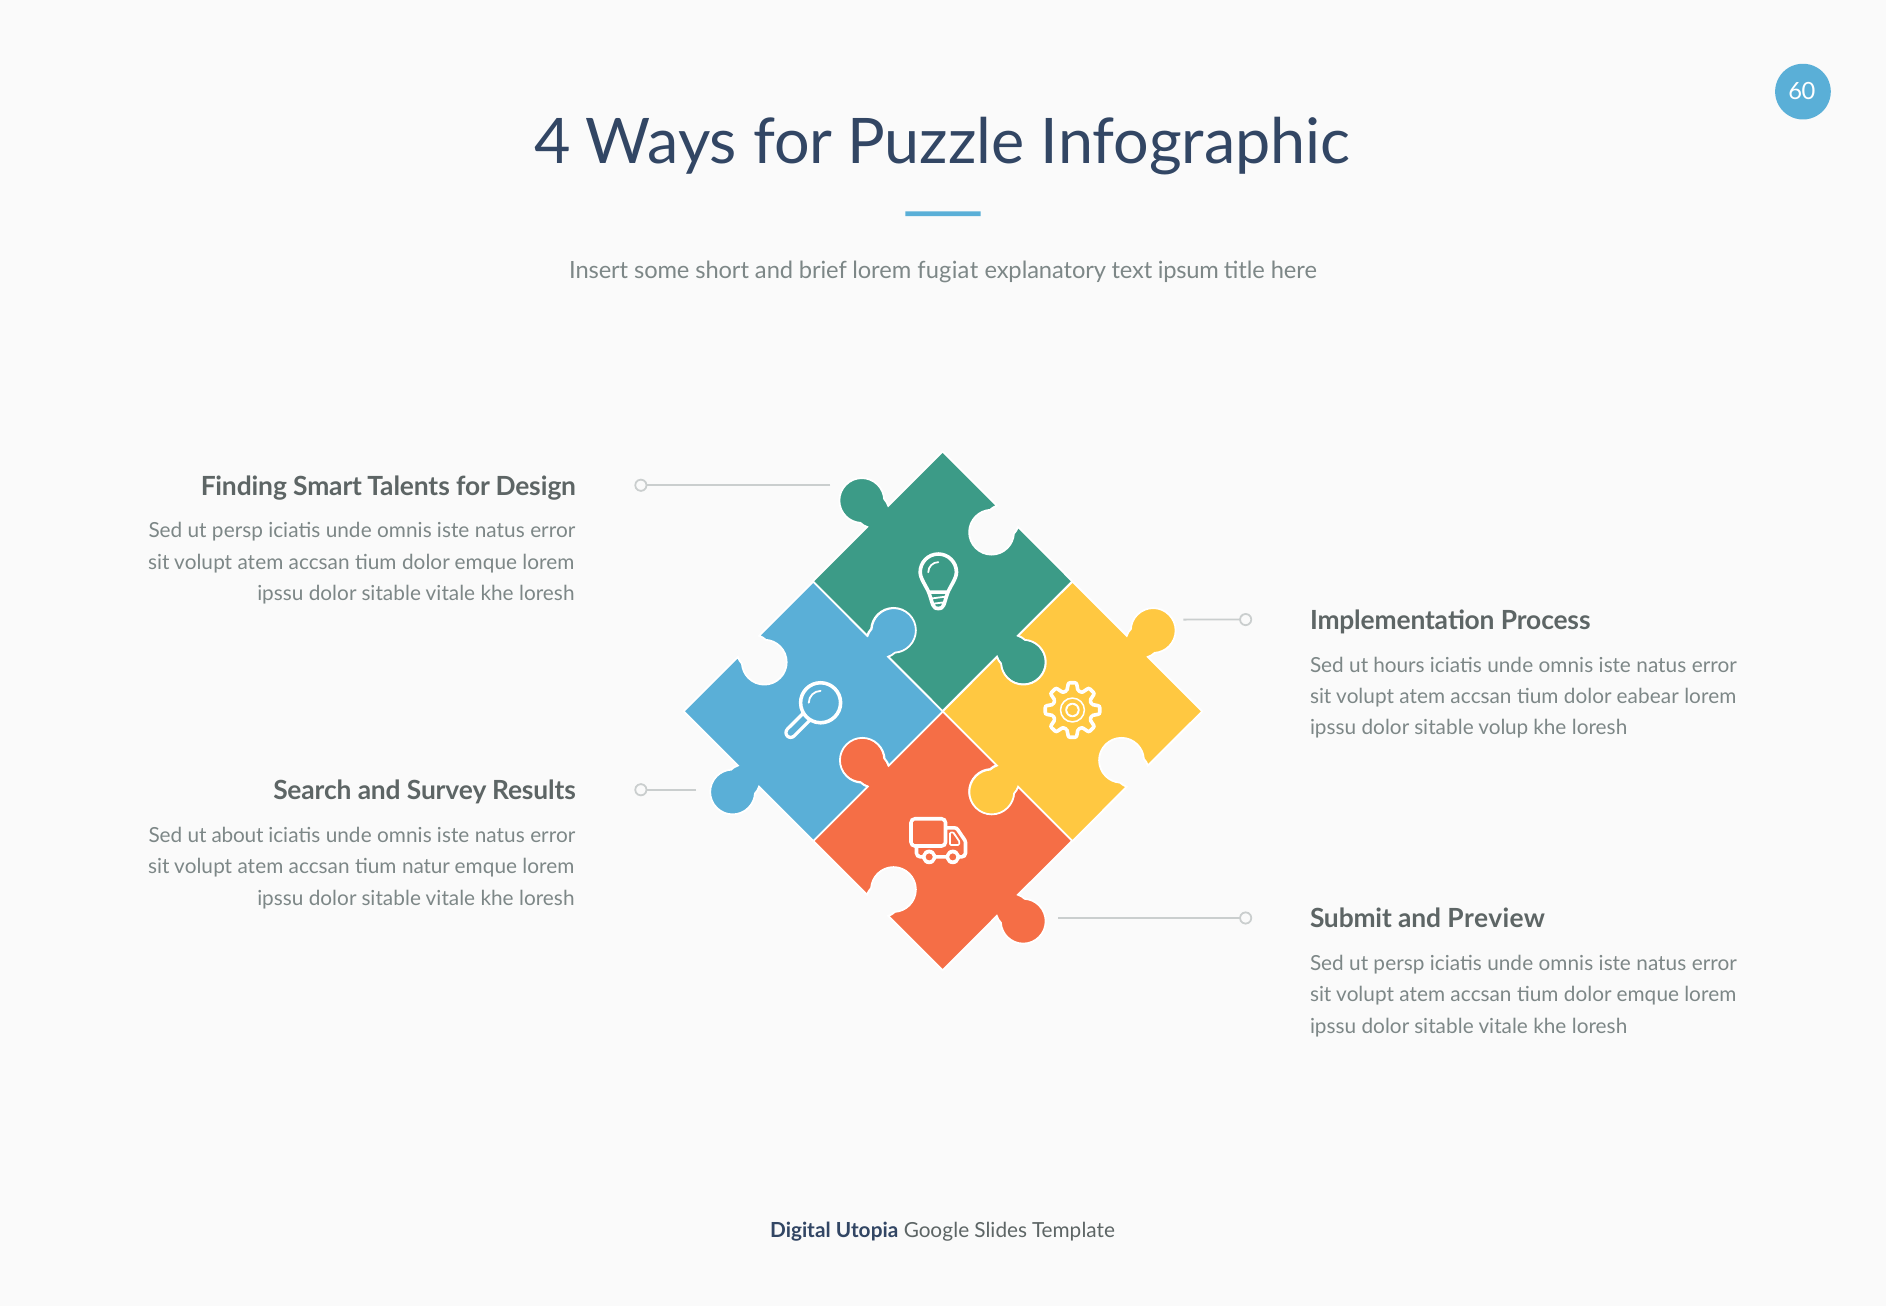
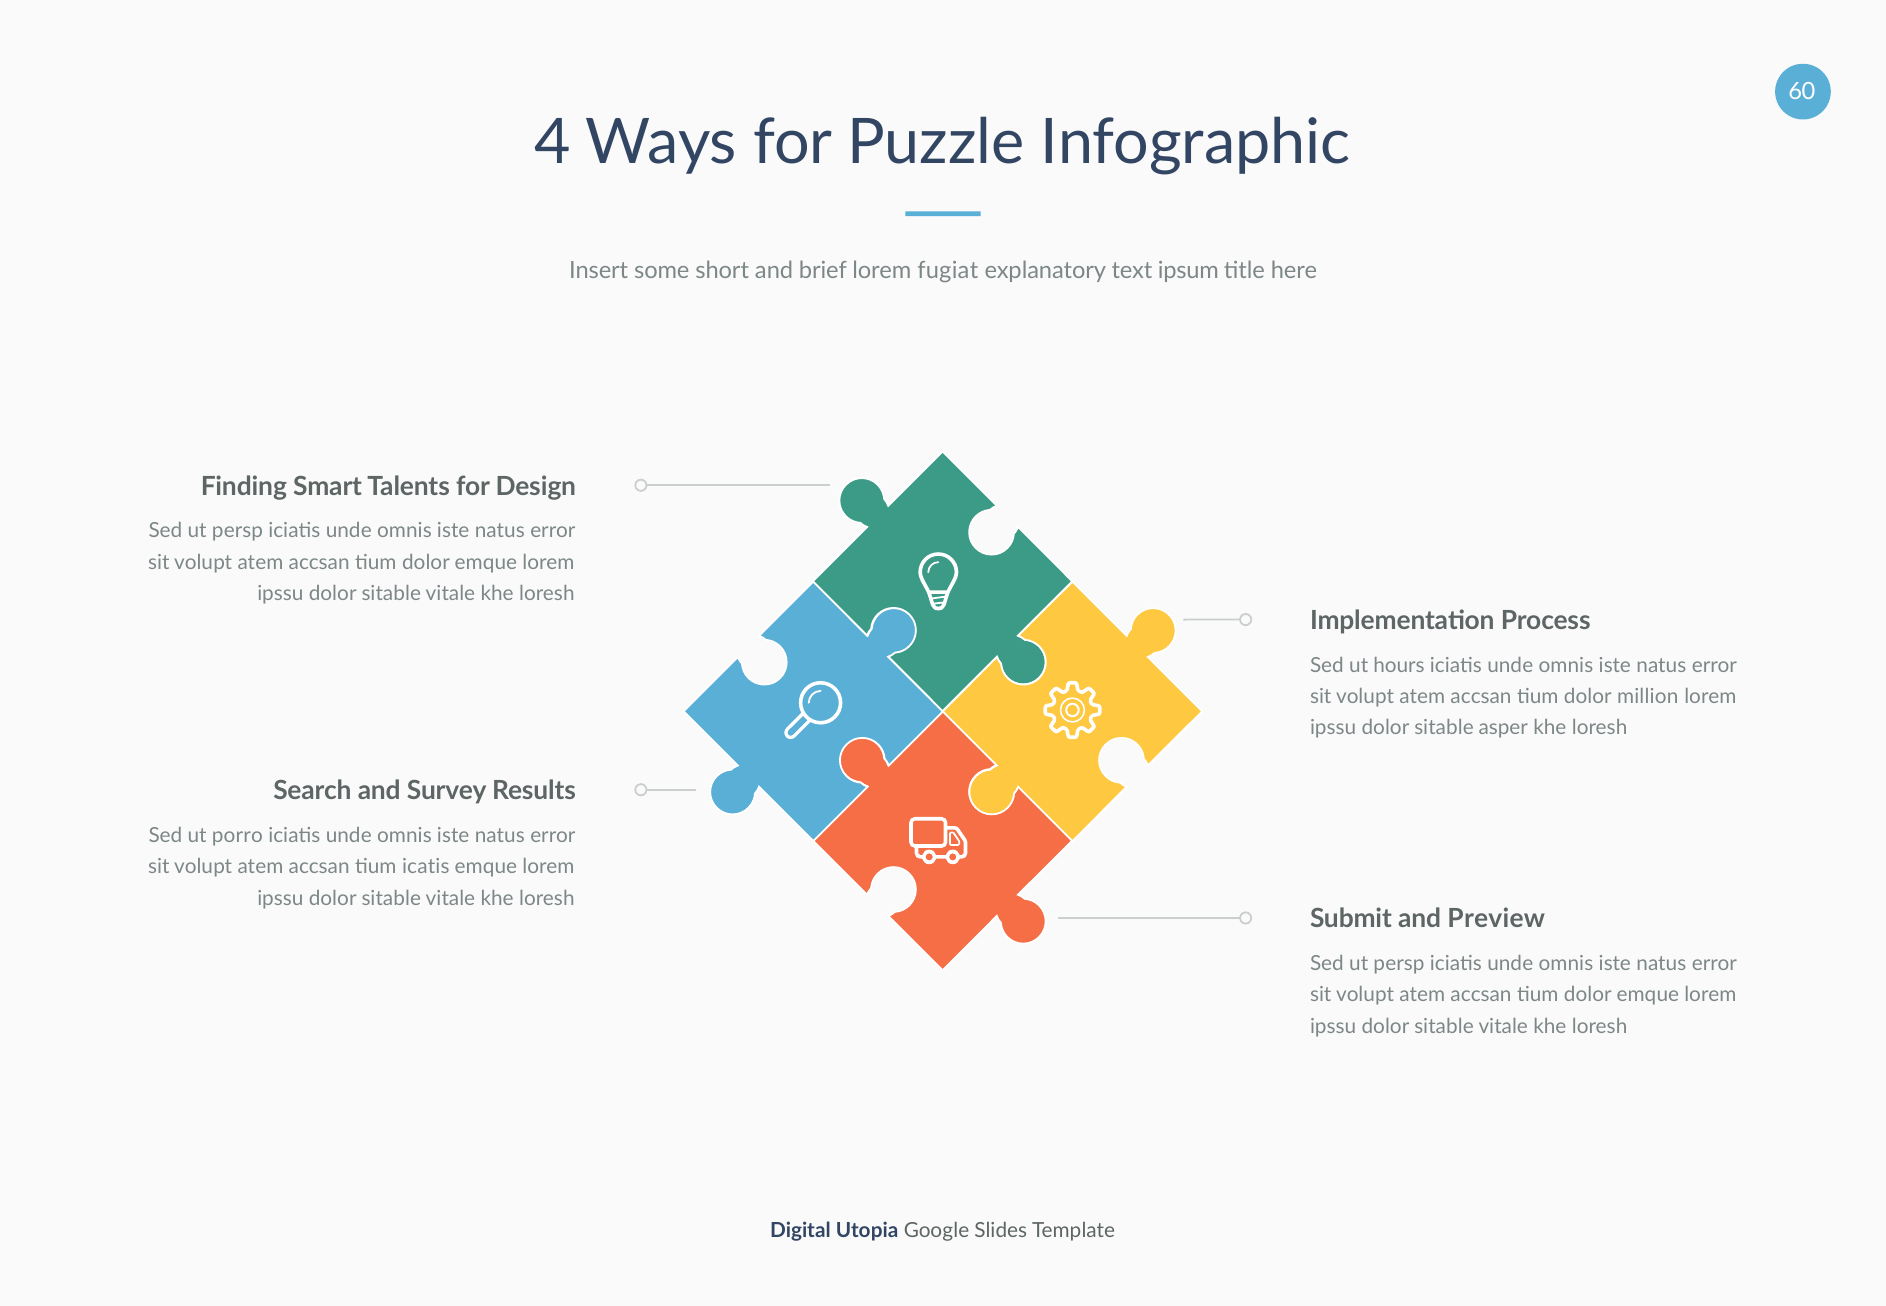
eabear: eabear -> million
volup: volup -> asper
about: about -> porro
natur: natur -> icatis
